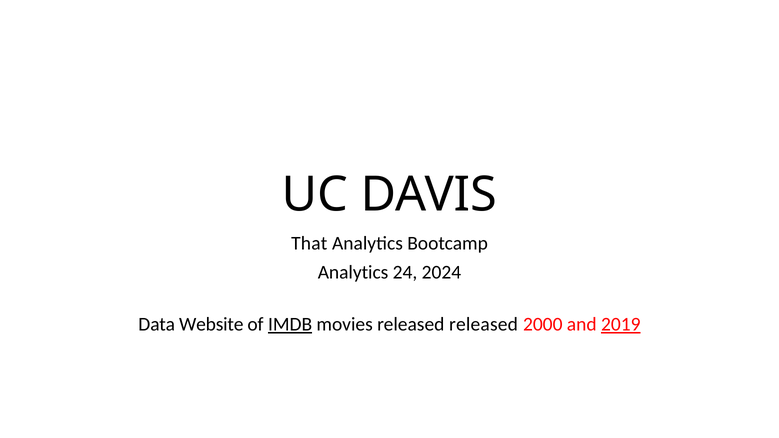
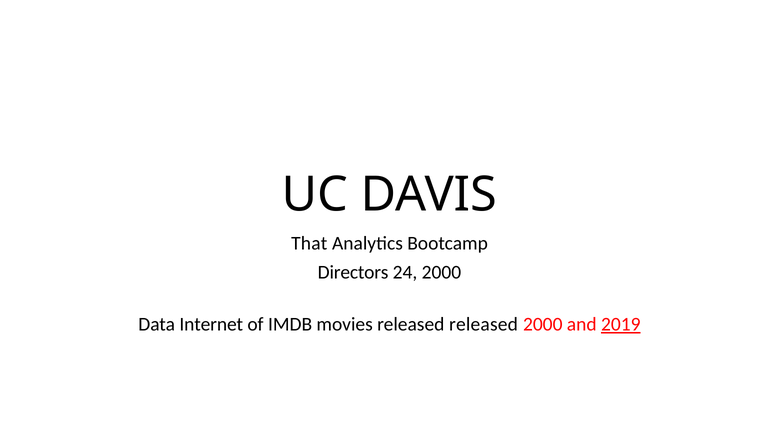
Analytics at (353, 273): Analytics -> Directors
24 2024: 2024 -> 2000
Website: Website -> Internet
IMDB underline: present -> none
